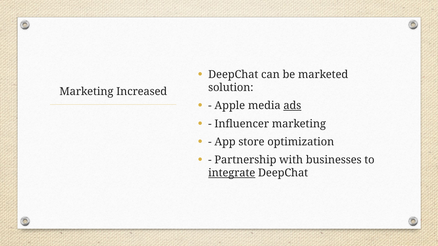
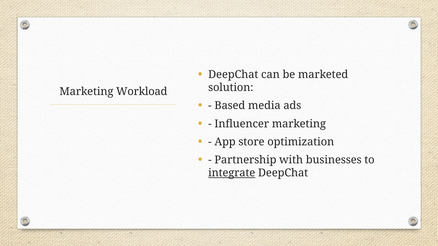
Increased: Increased -> Workload
Apple: Apple -> Based
ads underline: present -> none
